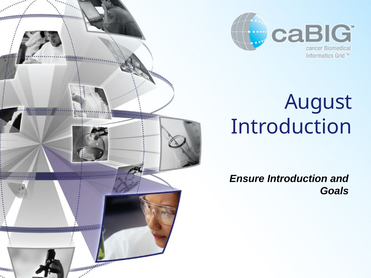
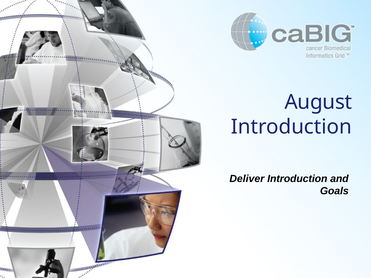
Ensure: Ensure -> Deliver
